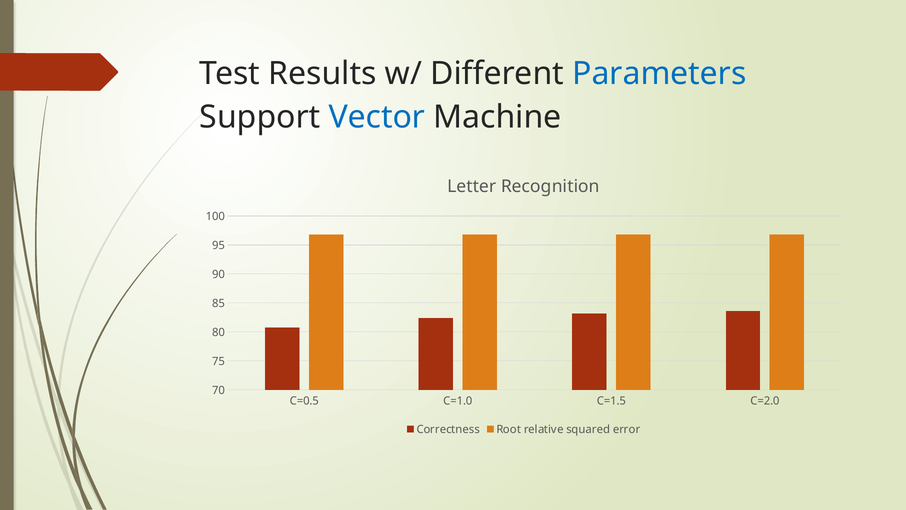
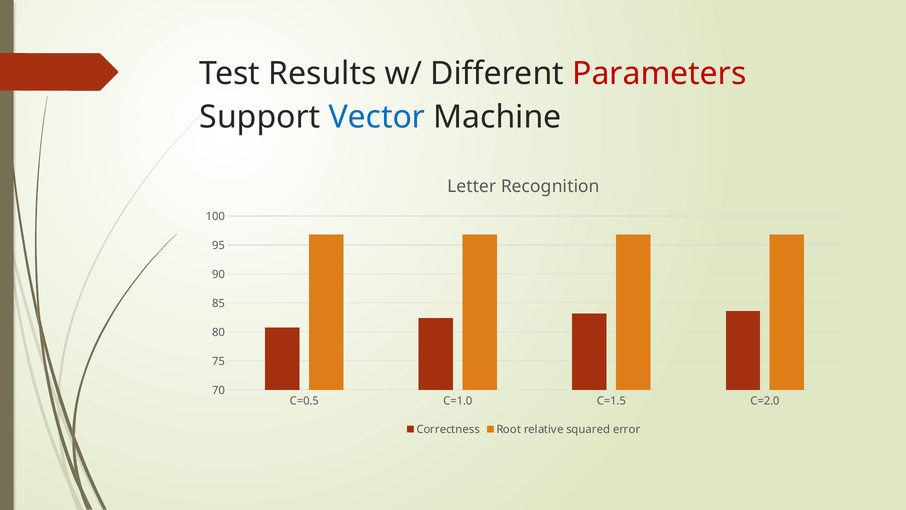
Parameters colour: blue -> red
